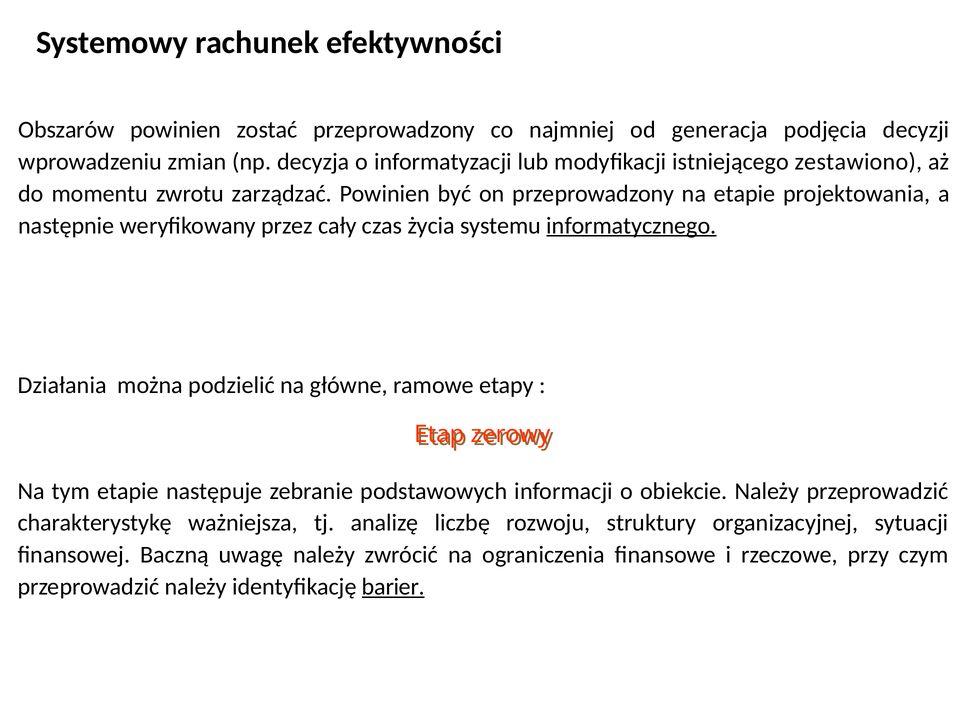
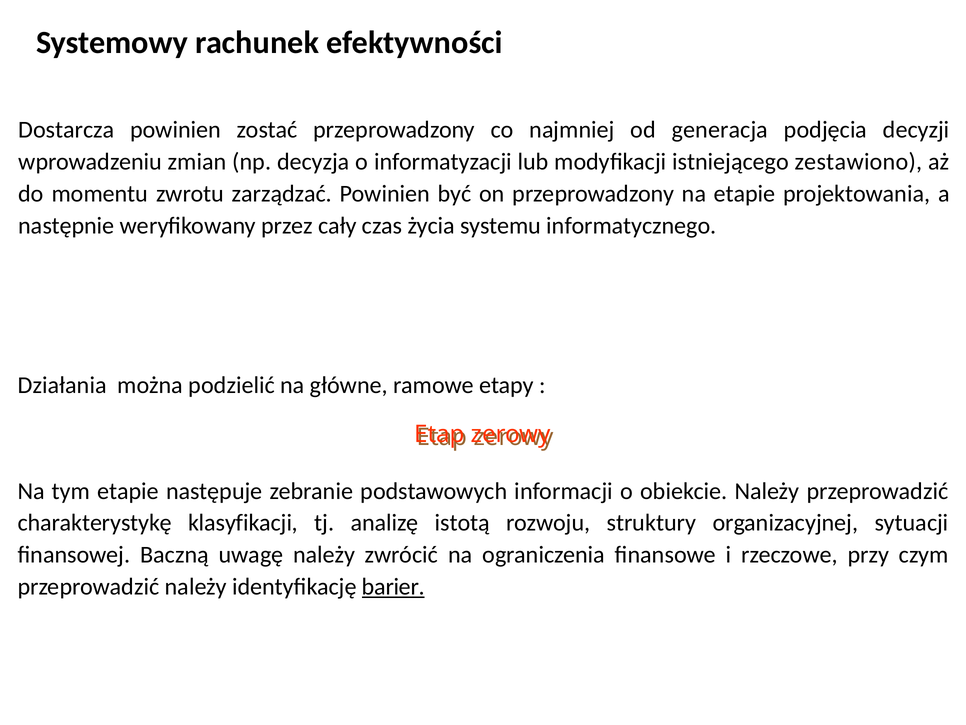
Obszarów: Obszarów -> Dostarcza
informatycznego underline: present -> none
ważniejsza: ważniejsza -> klasyfikacji
liczbę: liczbę -> istotą
